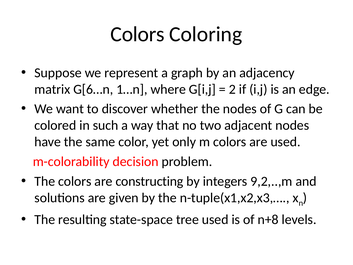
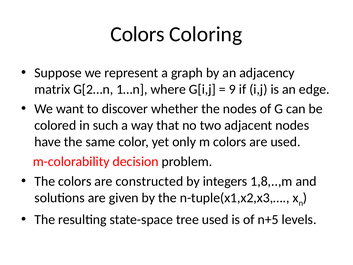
G[6…n: G[6…n -> G[2…n
2: 2 -> 9
constructing: constructing -> constructed
9,2,..,m: 9,2,..,m -> 1,8,..,m
n+8: n+8 -> n+5
